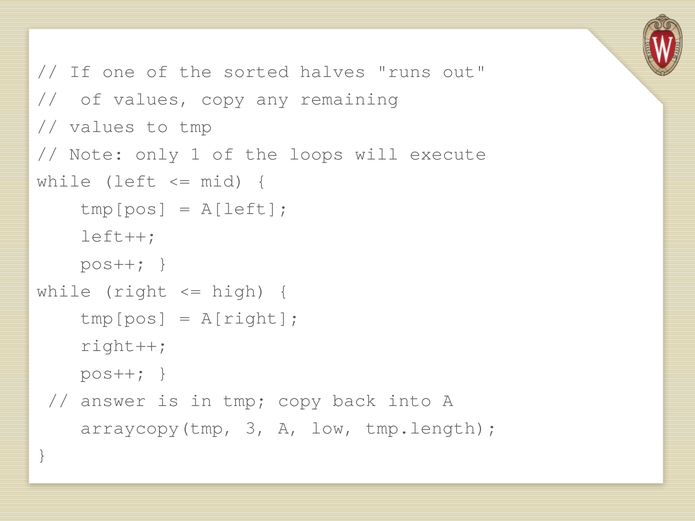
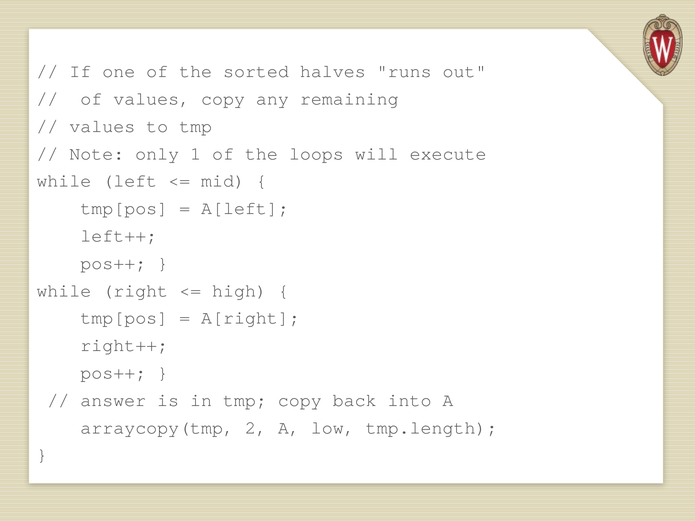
3: 3 -> 2
